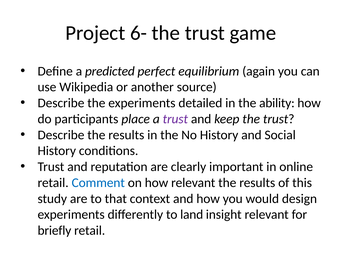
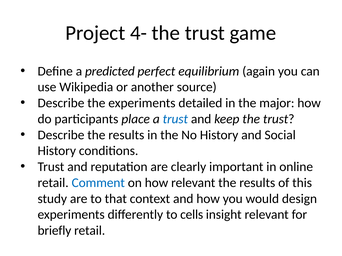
6-: 6- -> 4-
ability: ability -> major
trust at (175, 119) colour: purple -> blue
land: land -> cells
